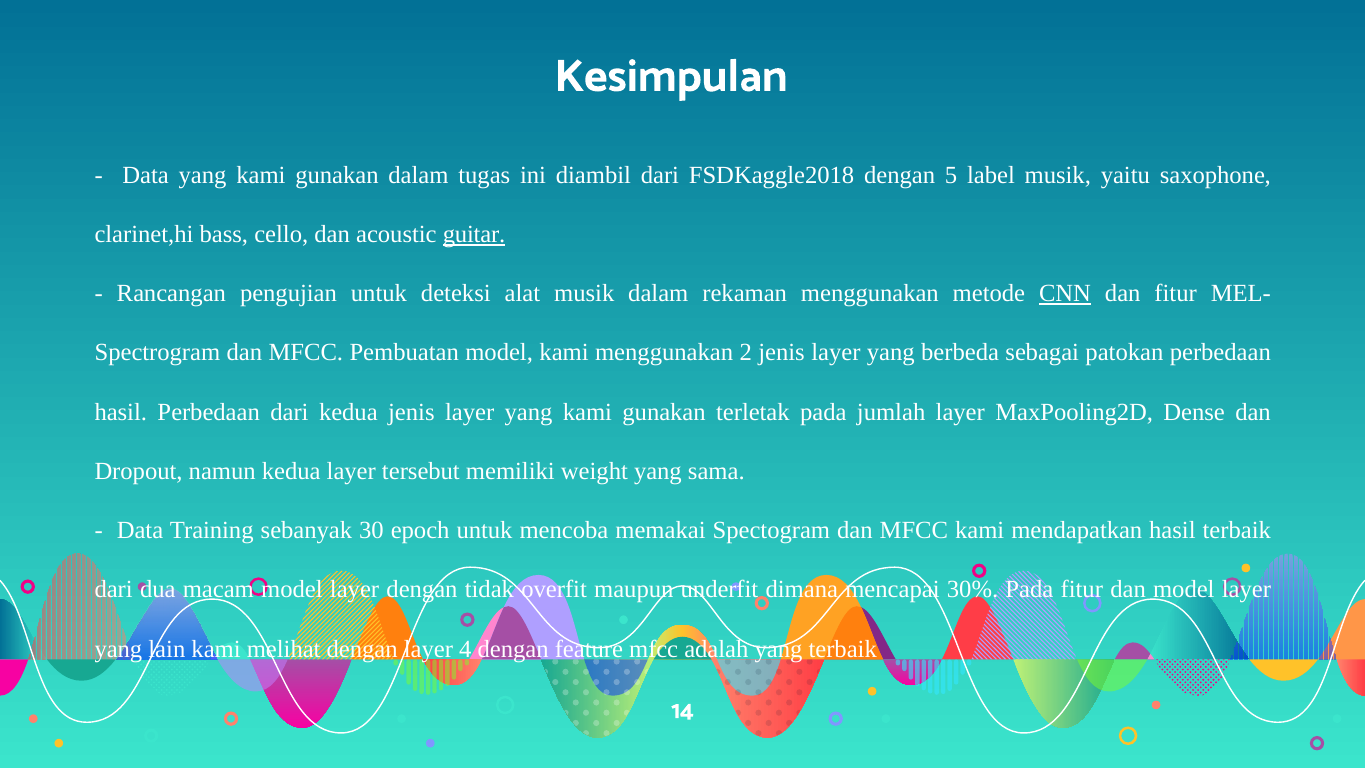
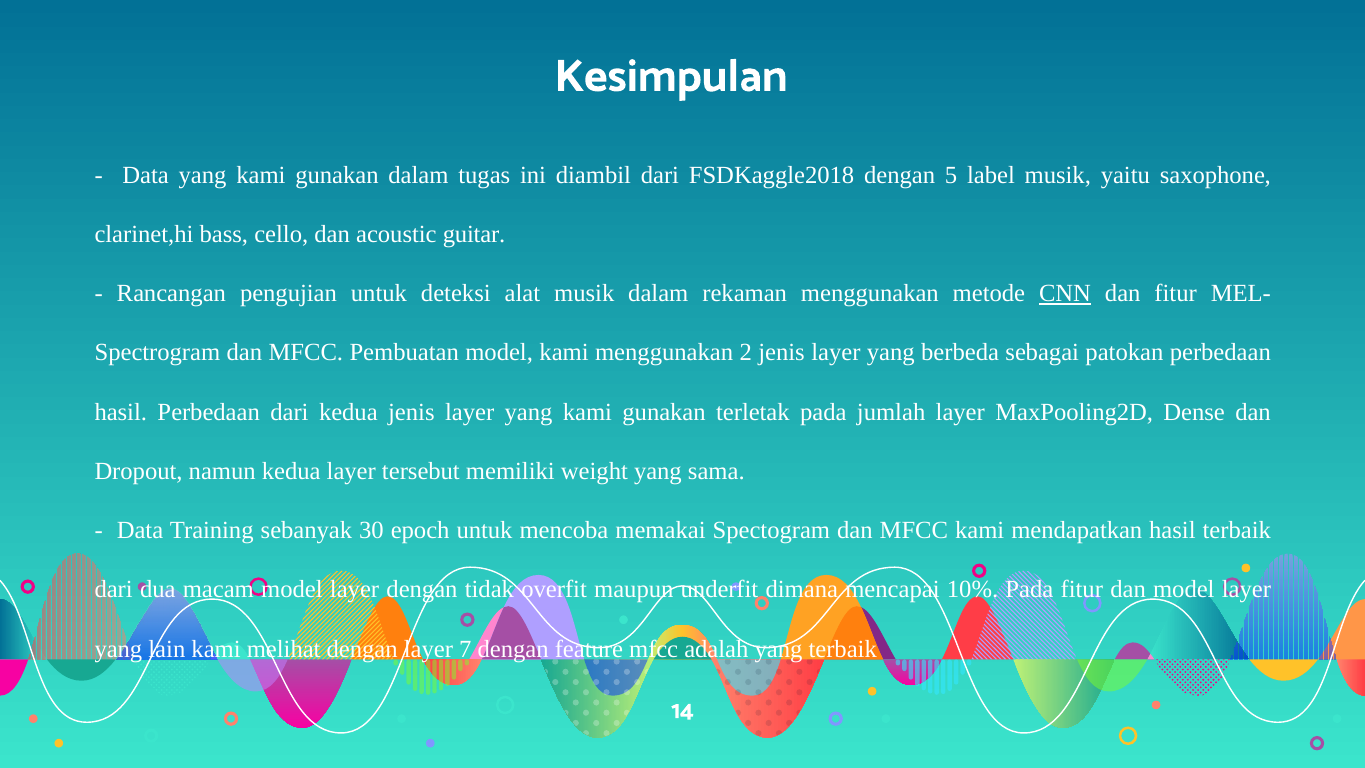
guitar underline: present -> none
30%: 30% -> 10%
4: 4 -> 7
